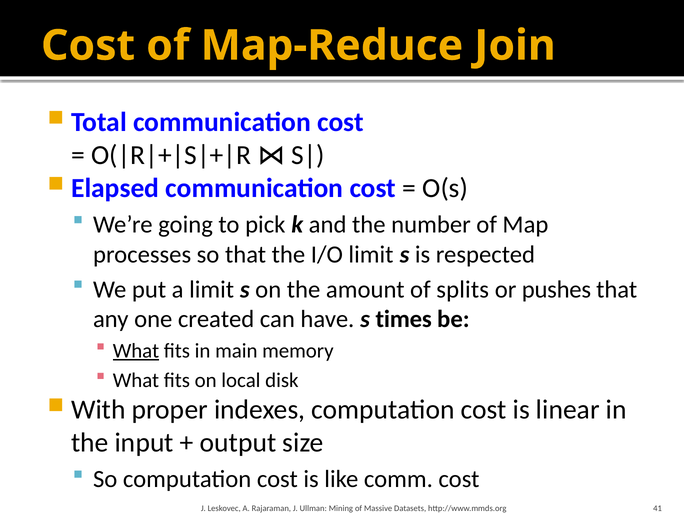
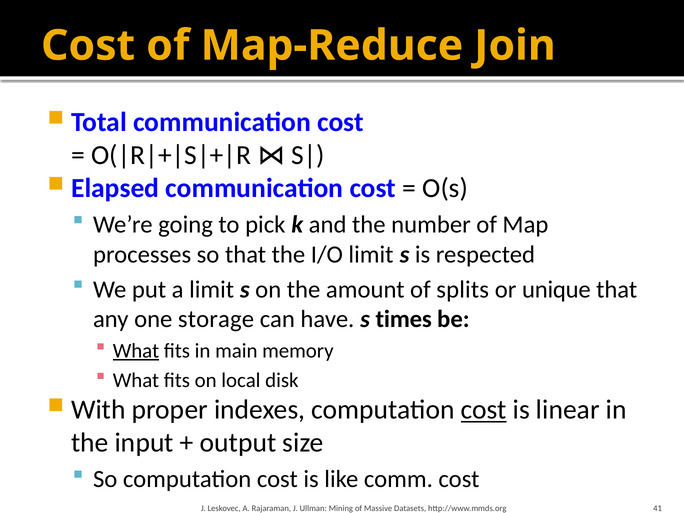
pushes: pushes -> unique
created: created -> storage
cost at (484, 410) underline: none -> present
